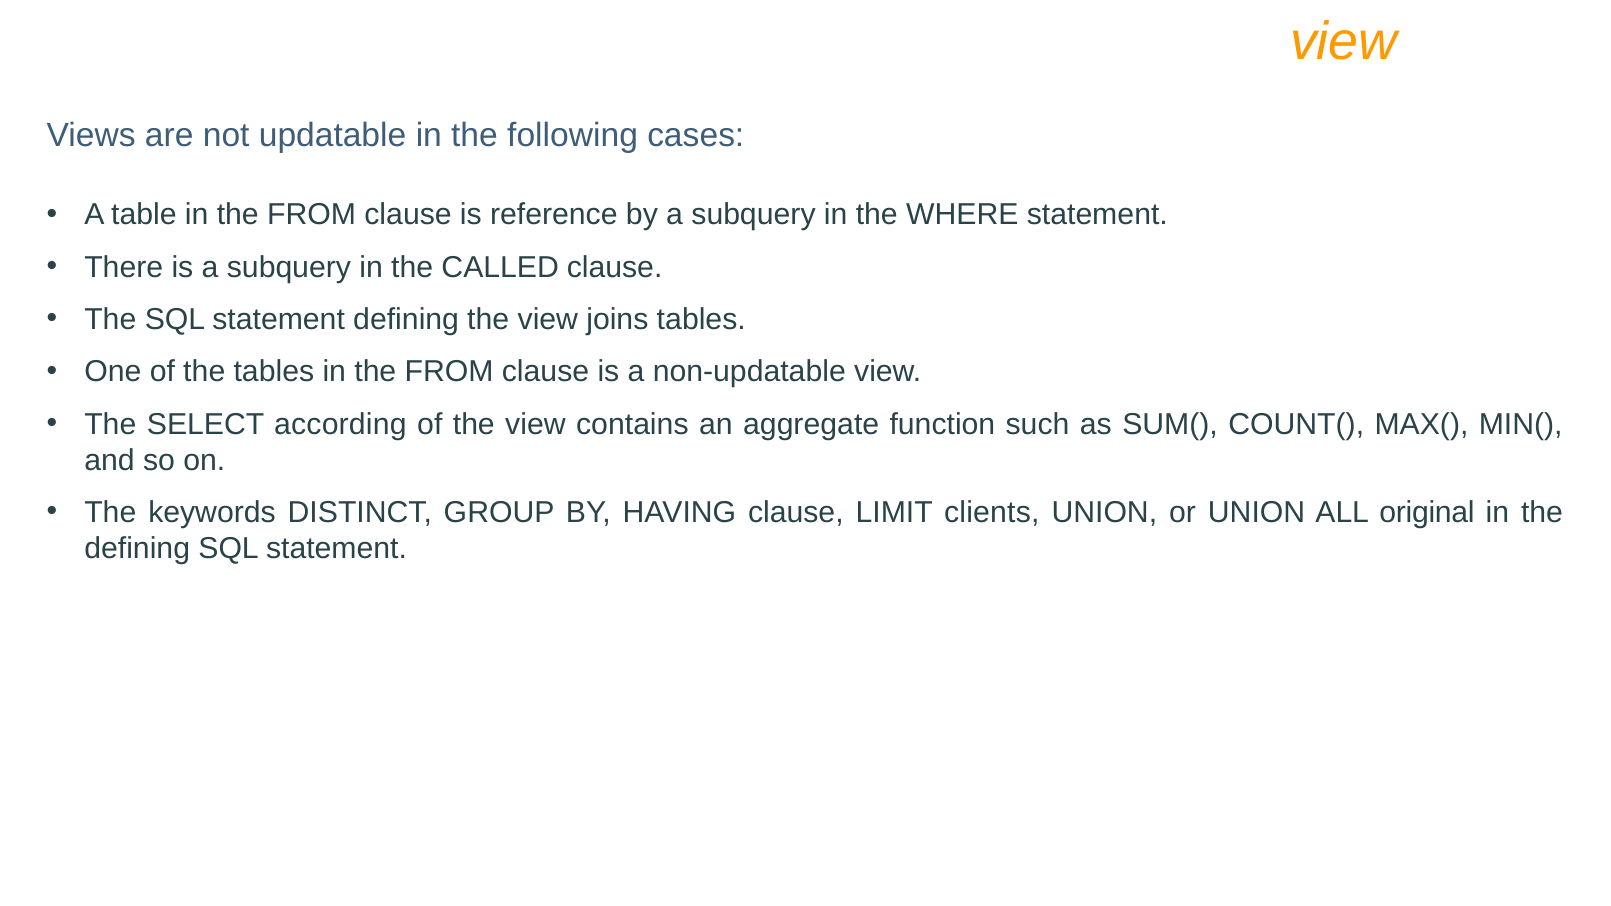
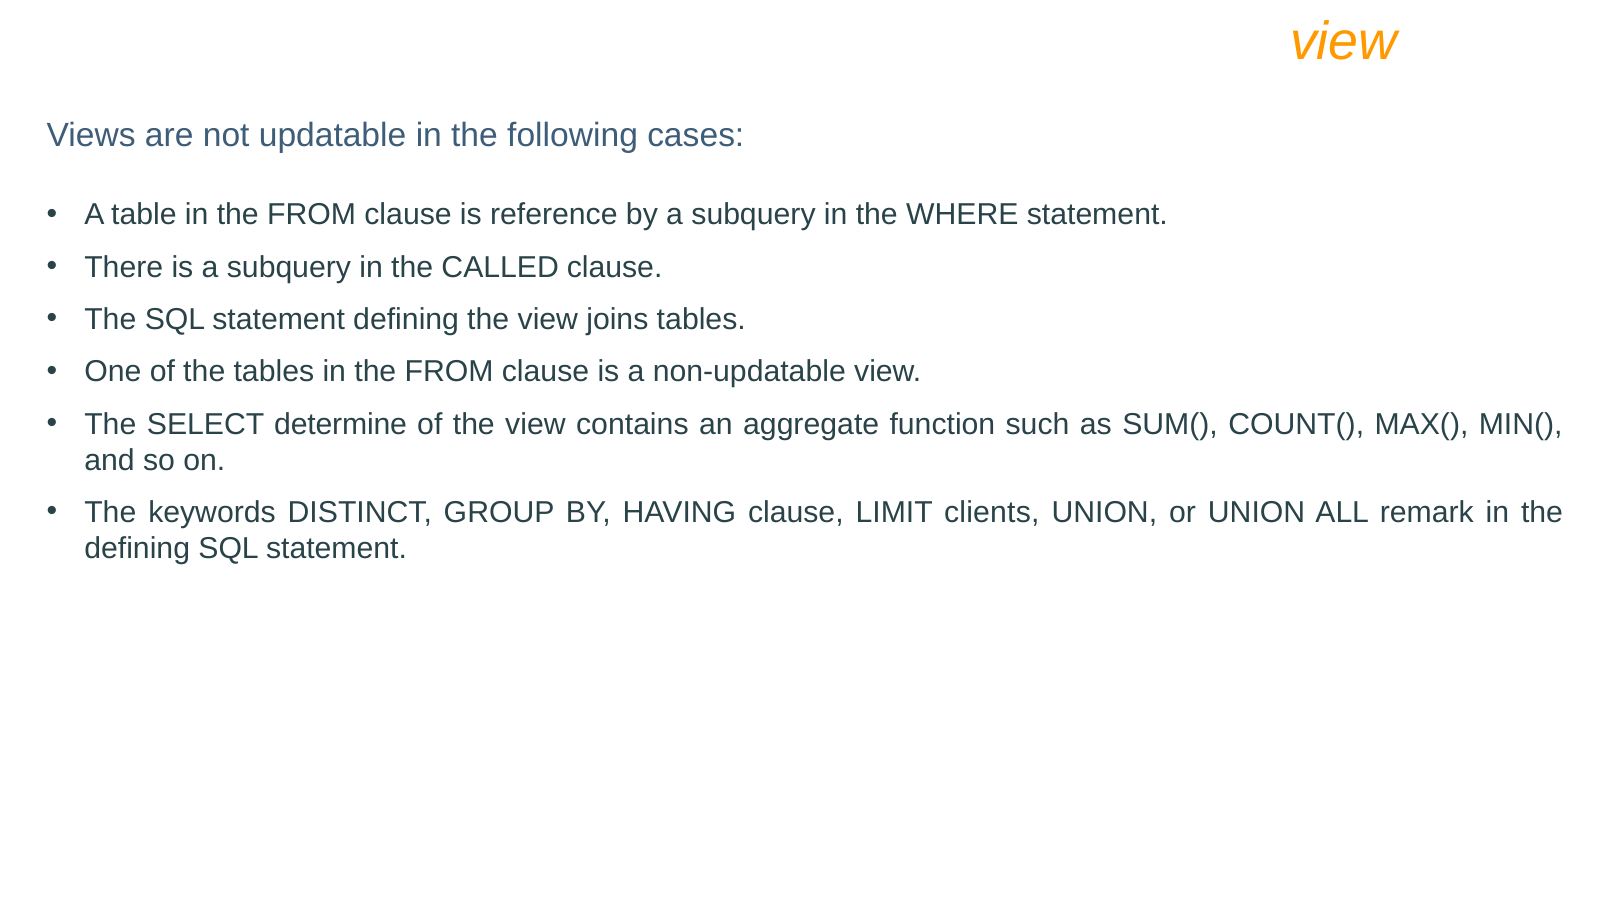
according: according -> determine
original: original -> remark
